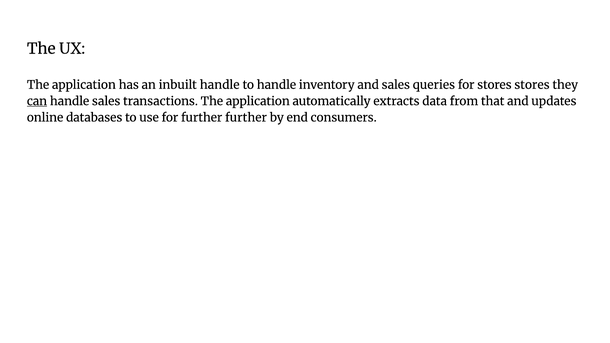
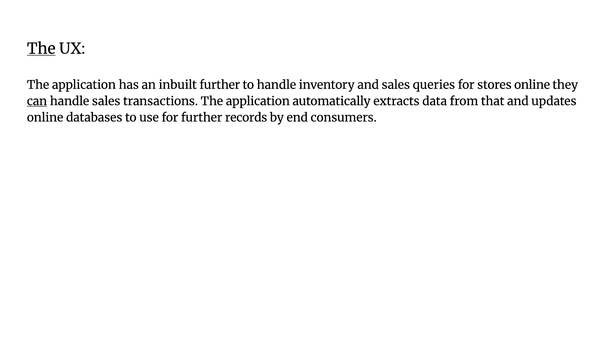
The at (41, 49) underline: none -> present
inbuilt handle: handle -> further
stores stores: stores -> online
further further: further -> records
